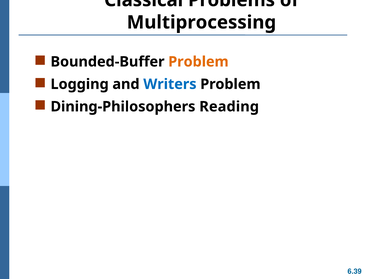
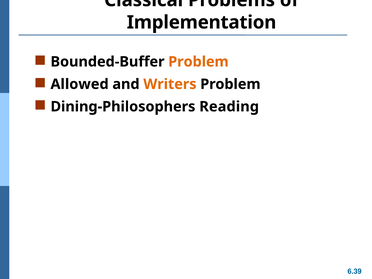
Multiprocessing: Multiprocessing -> Implementation
Logging: Logging -> Allowed
Writers colour: blue -> orange
